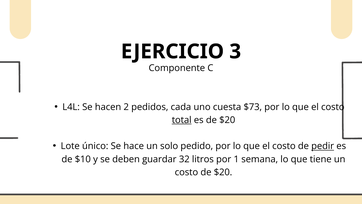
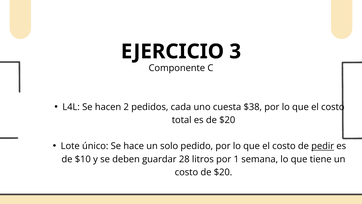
$73: $73 -> $38
total underline: present -> none
32: 32 -> 28
